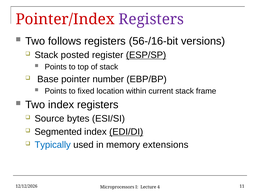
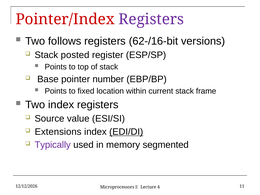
56-/16-bit: 56-/16-bit -> 62-/16-bit
ESP/SP underline: present -> none
bytes: bytes -> value
Segmented: Segmented -> Extensions
Typically colour: blue -> purple
extensions: extensions -> segmented
